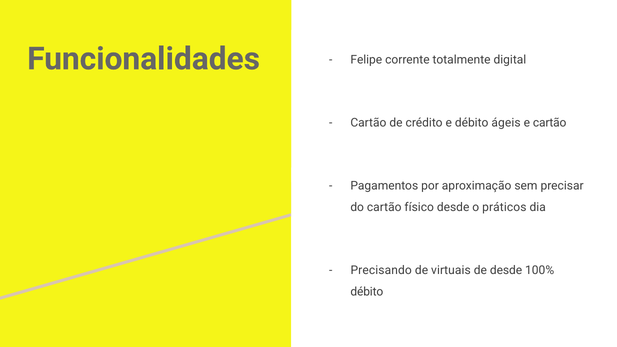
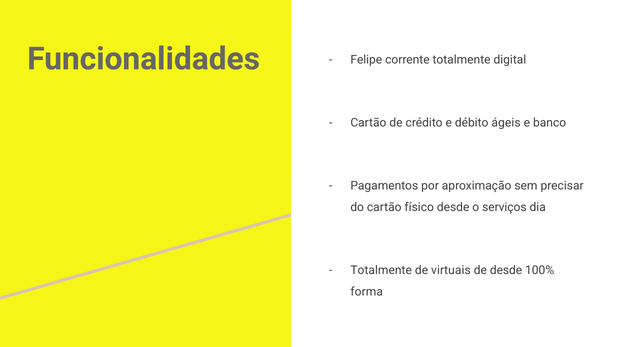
e cartão: cartão -> banco
práticos: práticos -> serviços
Precisando at (381, 270): Precisando -> Totalmente
débito at (367, 292): débito -> forma
